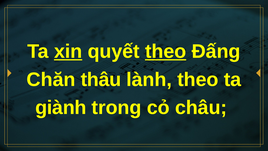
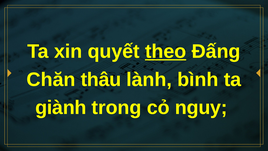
xin underline: present -> none
lành theo: theo -> bình
châu: châu -> nguy
